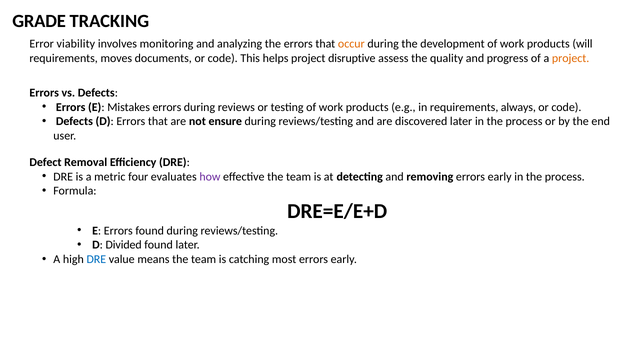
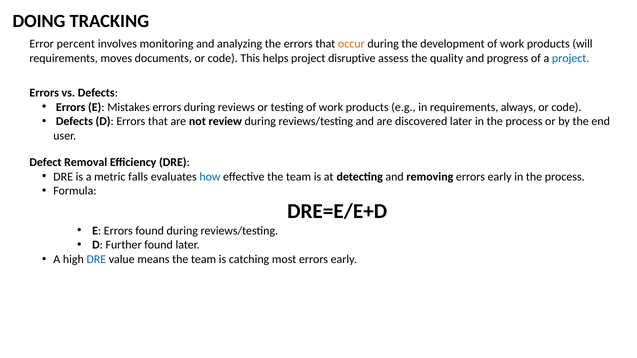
GRADE: GRADE -> DOING
viability: viability -> percent
project at (571, 58) colour: orange -> blue
ensure: ensure -> review
four: four -> falls
how colour: purple -> blue
Divided: Divided -> Further
